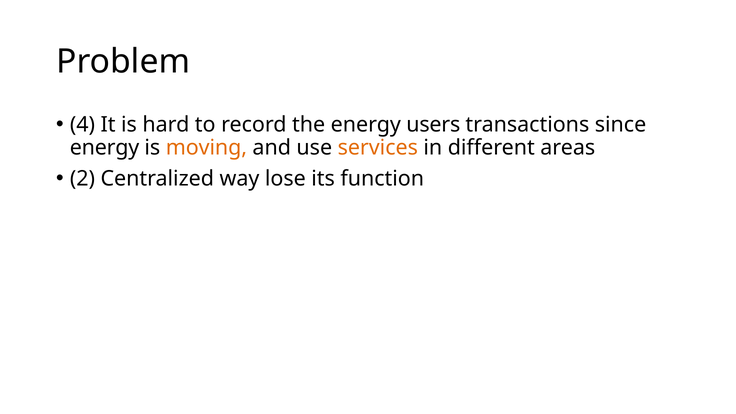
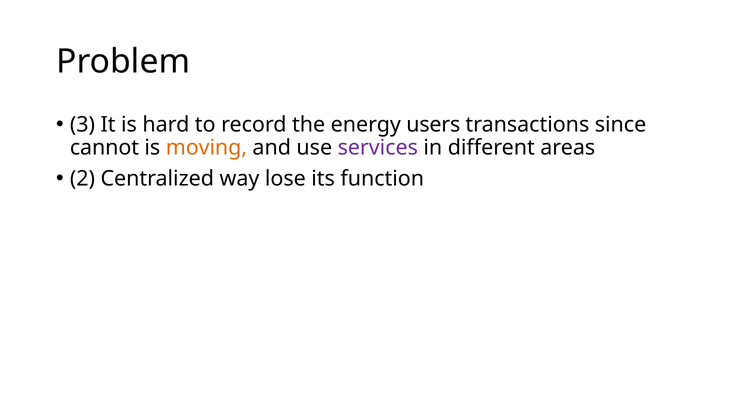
4: 4 -> 3
energy at (105, 148): energy -> cannot
services colour: orange -> purple
